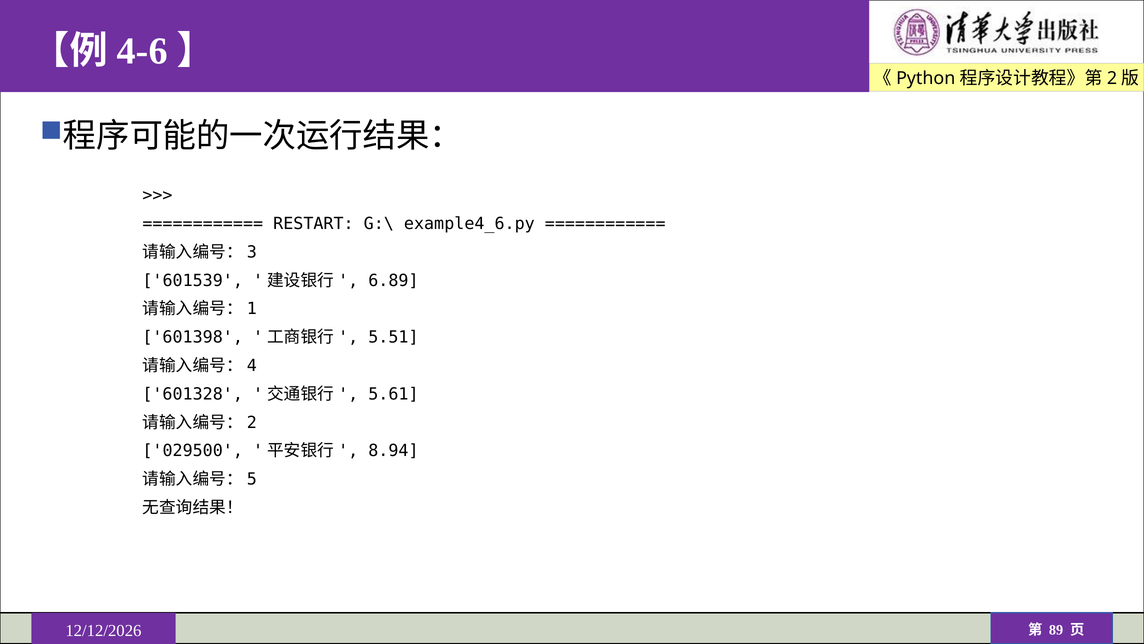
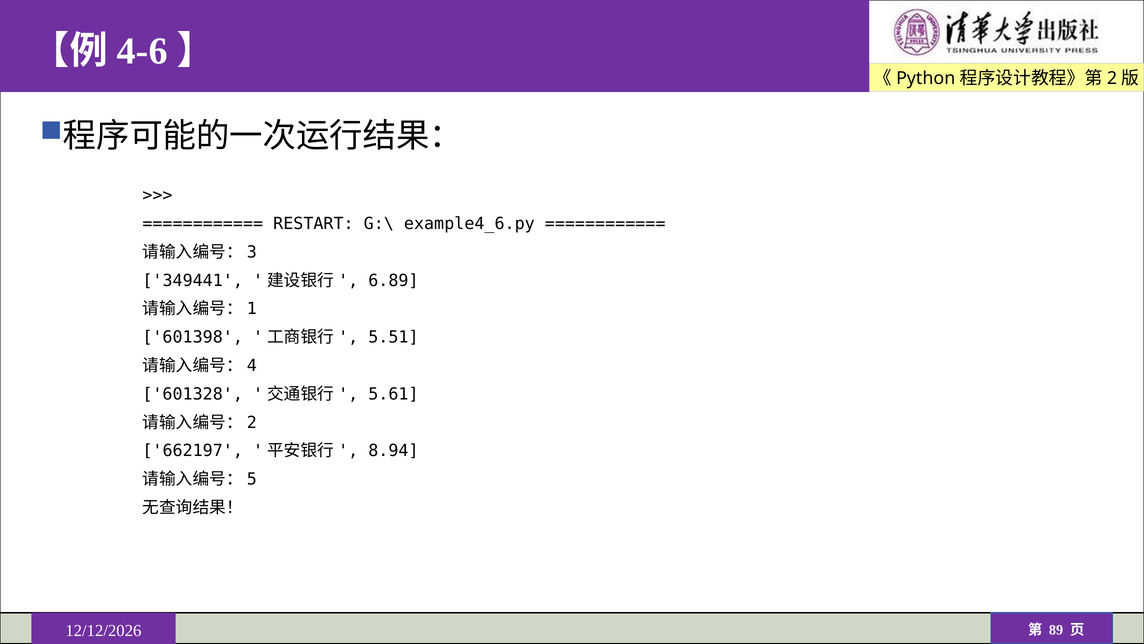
601539: 601539 -> 349441
029500: 029500 -> 662197
